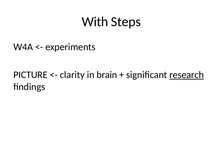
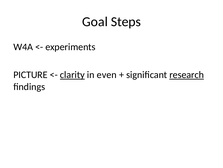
With: With -> Goal
clarity underline: none -> present
brain: brain -> even
